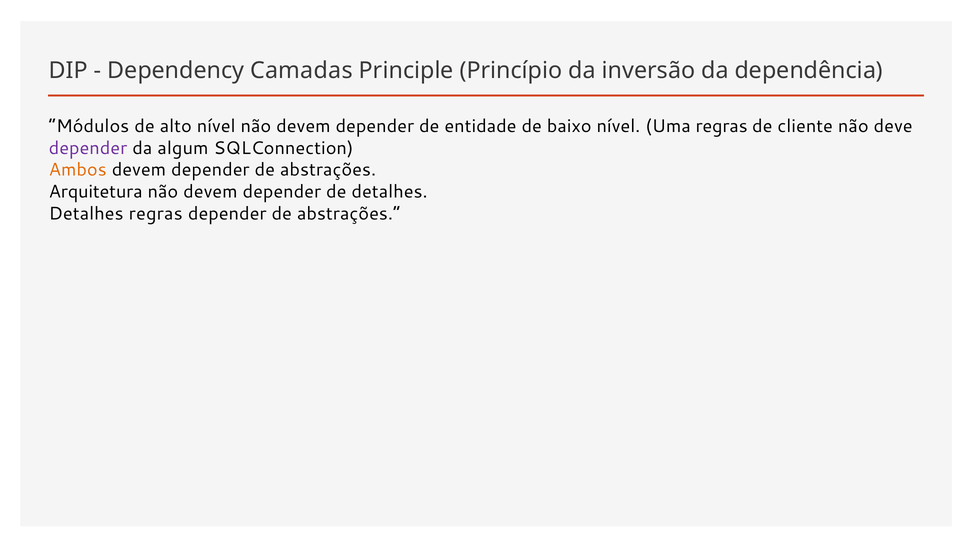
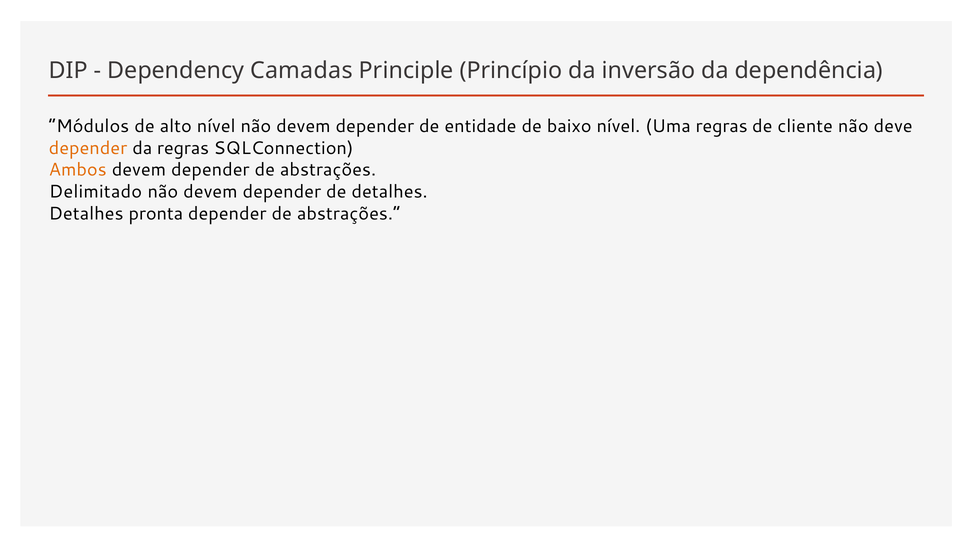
depender at (88, 148) colour: purple -> orange
da algum: algum -> regras
Arquitetura: Arquitetura -> Delimitado
Detalhes regras: regras -> pronta
